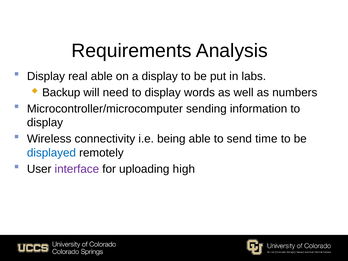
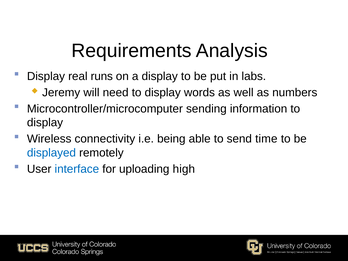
real able: able -> runs
Backup: Backup -> Jeremy
interface colour: purple -> blue
